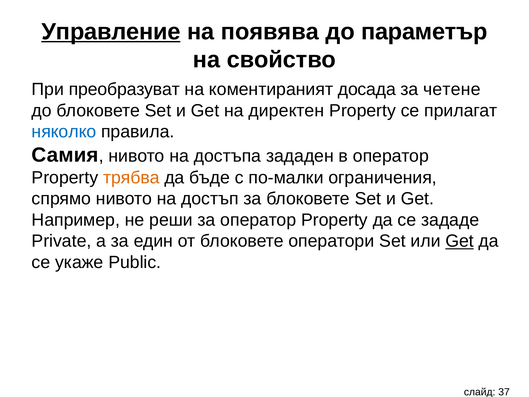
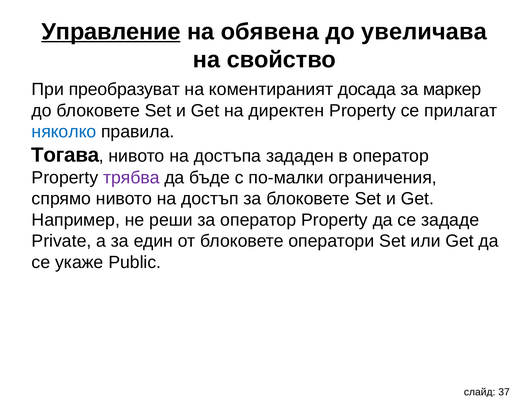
появява: появява -> обявена
параметър: параметър -> увеличава
четене: четене -> маркер
Самия: Самия -> Тогава
трябва colour: orange -> purple
Get at (460, 241) underline: present -> none
